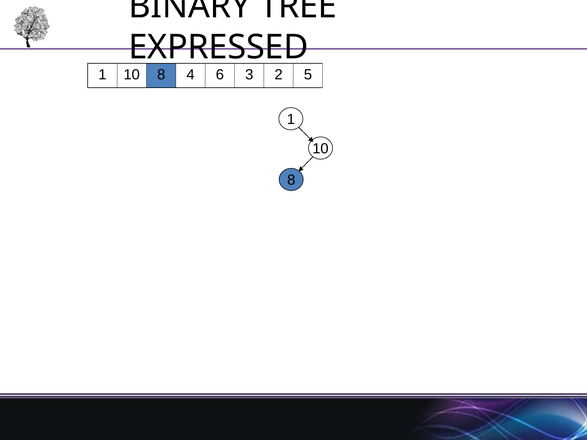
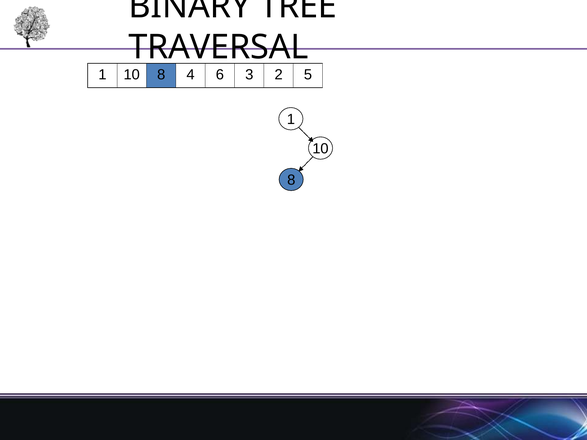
EXPRESSED: EXPRESSED -> TRAVERSAL
